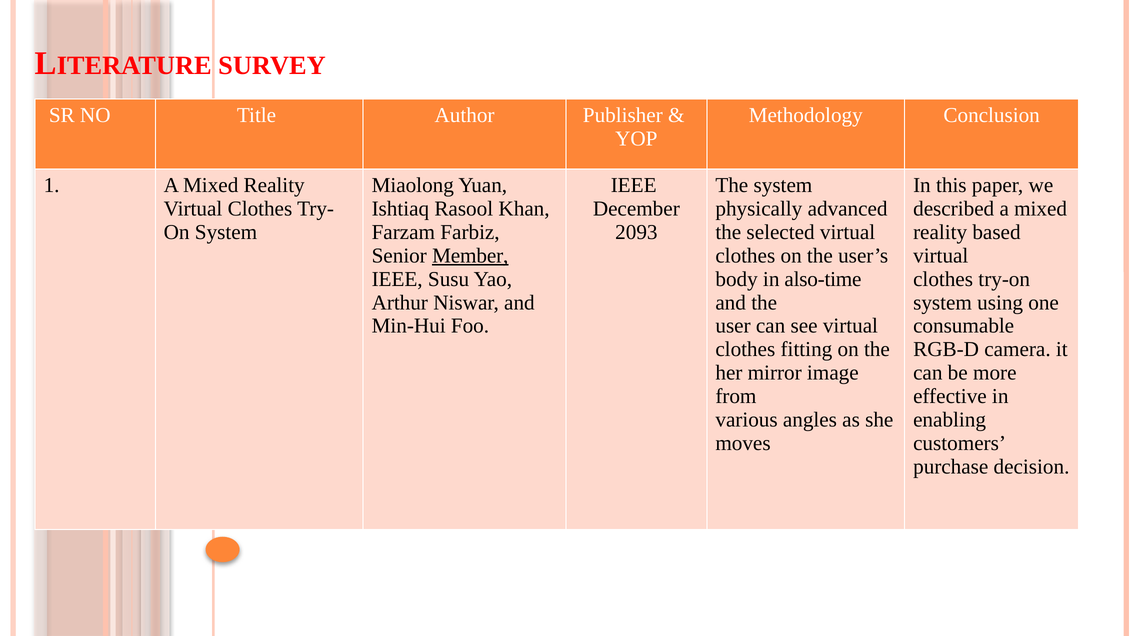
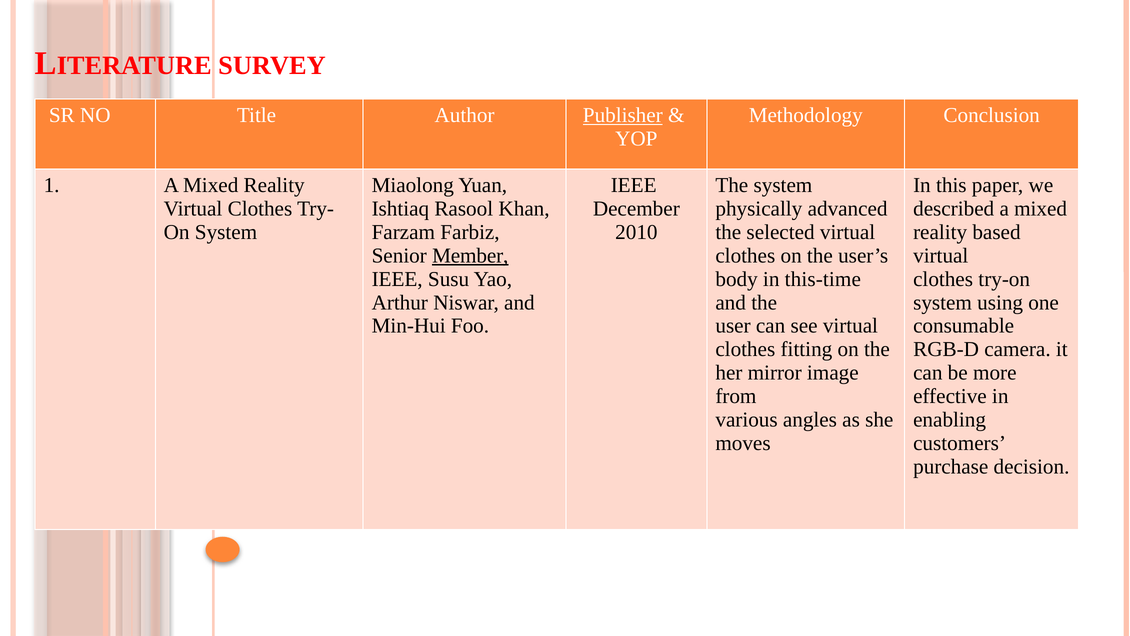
Publisher underline: none -> present
2093: 2093 -> 2010
also-time: also-time -> this-time
